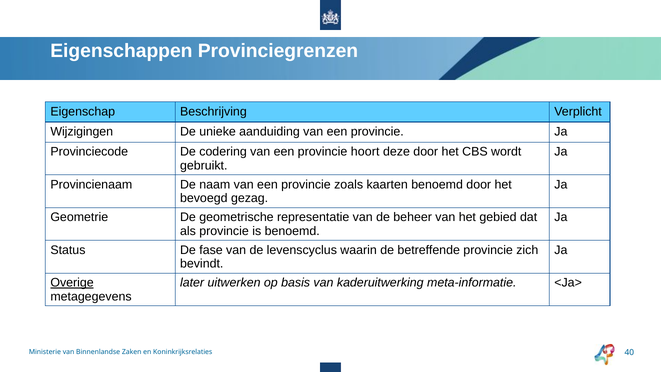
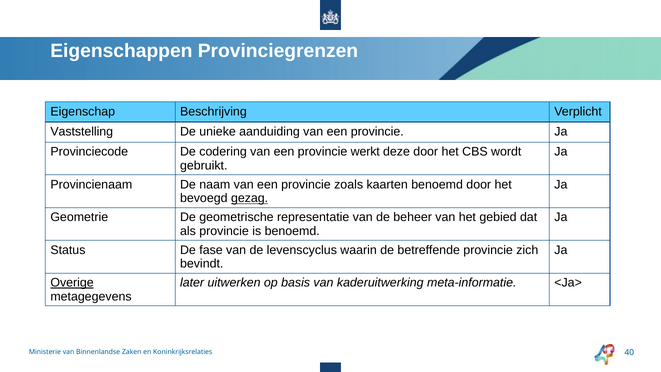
Wijzigingen: Wijzigingen -> Vaststelling
hoort: hoort -> werkt
gezag underline: none -> present
